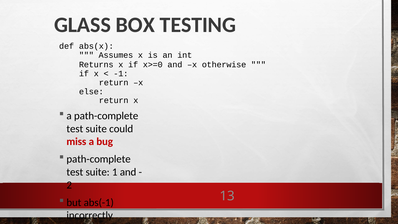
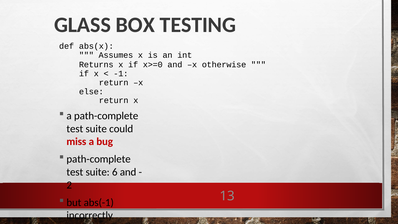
1: 1 -> 6
